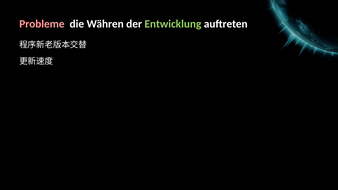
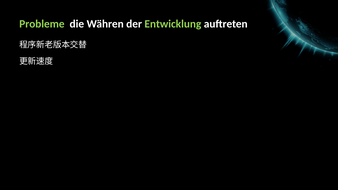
Probleme colour: pink -> light green
